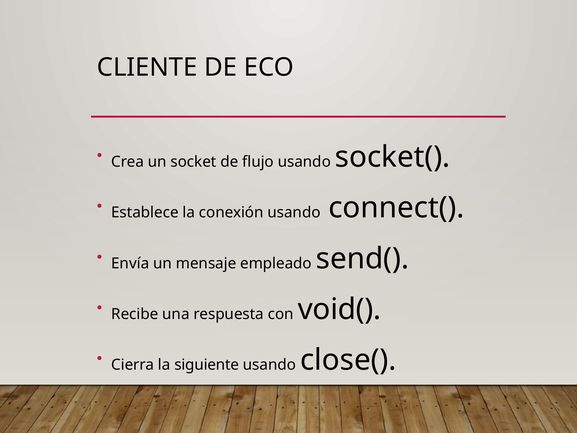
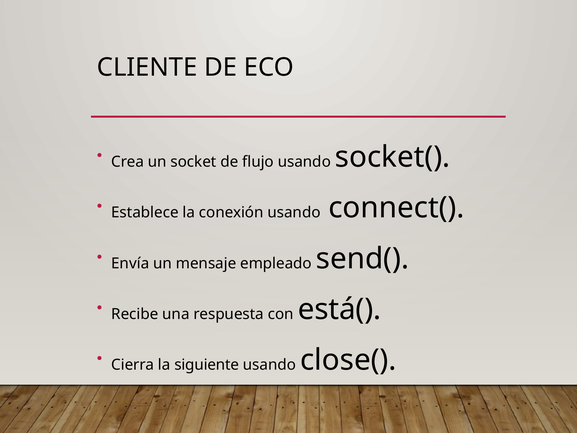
void(: void( -> está(
